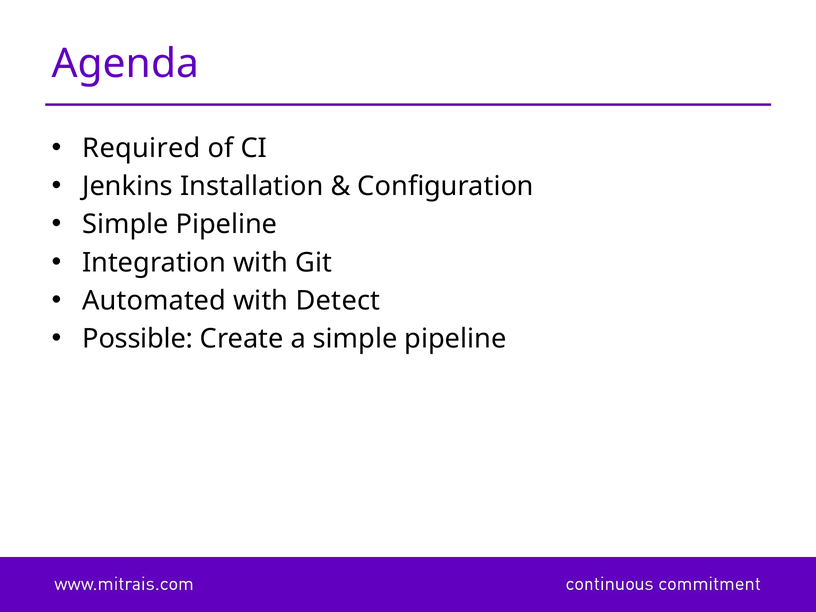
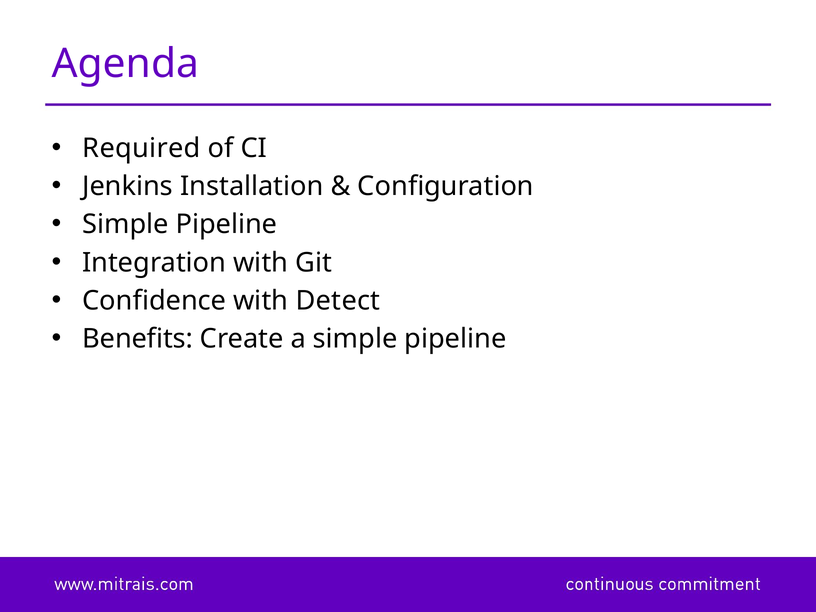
Automated: Automated -> Confidence
Possible: Possible -> Benefits
